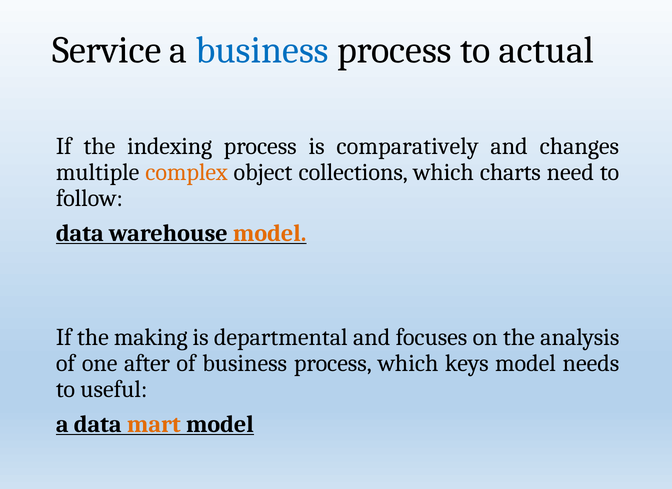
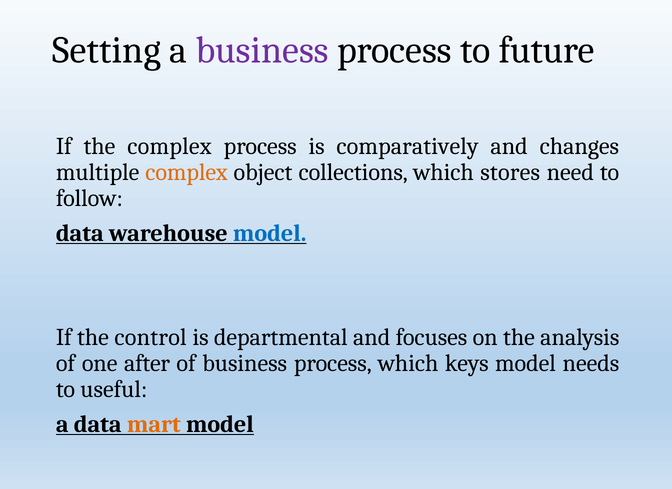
Service: Service -> Setting
business at (262, 50) colour: blue -> purple
actual: actual -> future
the indexing: indexing -> complex
charts: charts -> stores
model at (270, 233) colour: orange -> blue
making: making -> control
